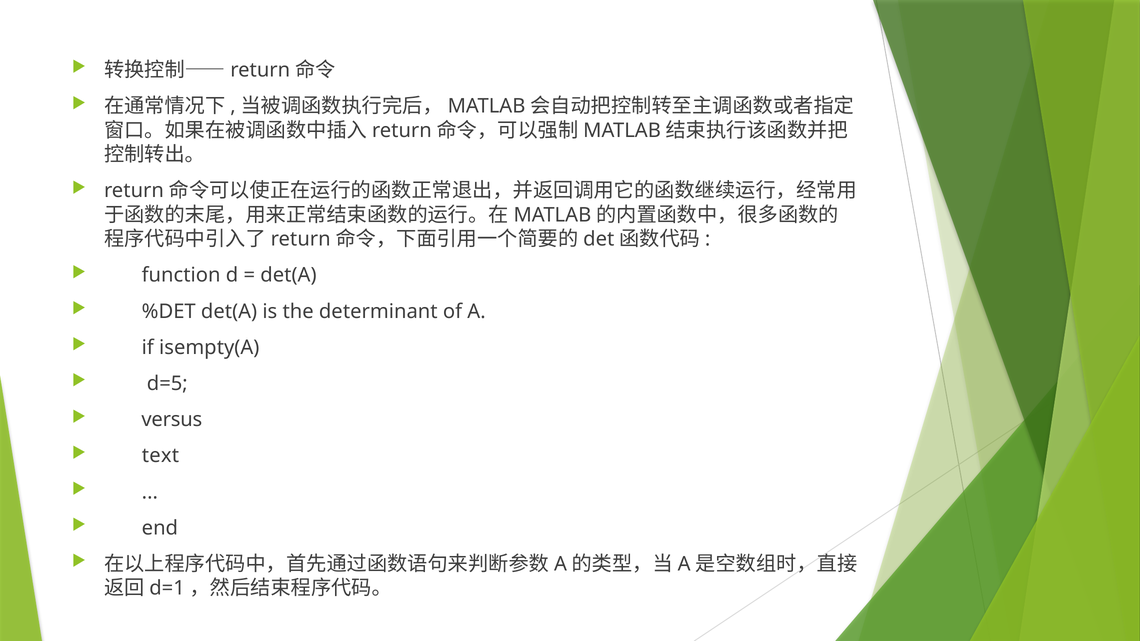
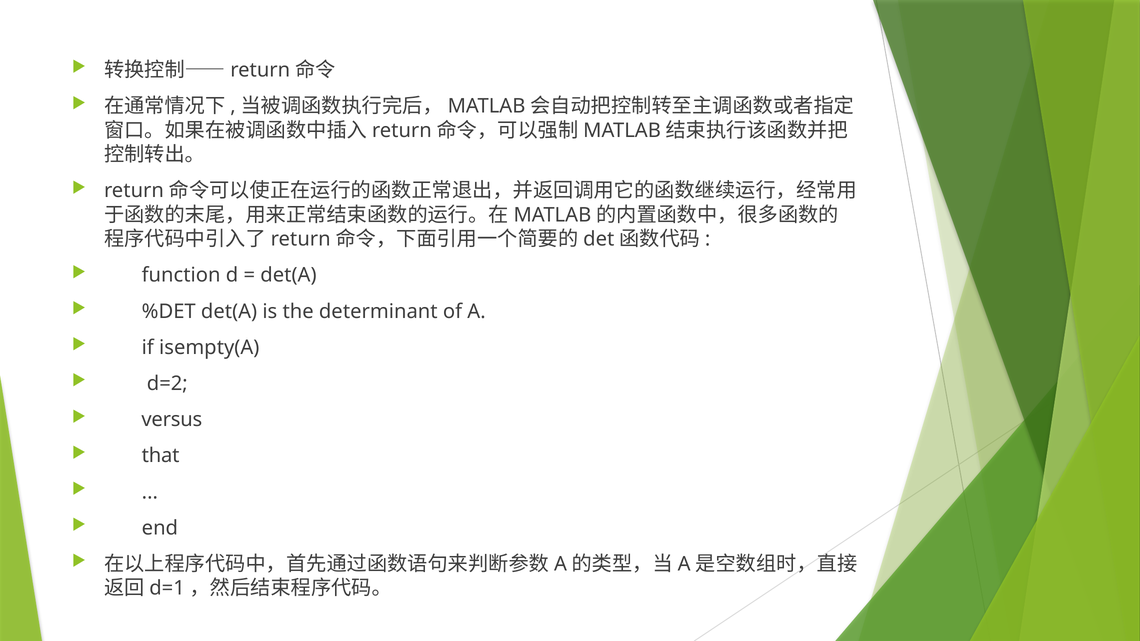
d=5: d=5 -> d=2
text: text -> that
